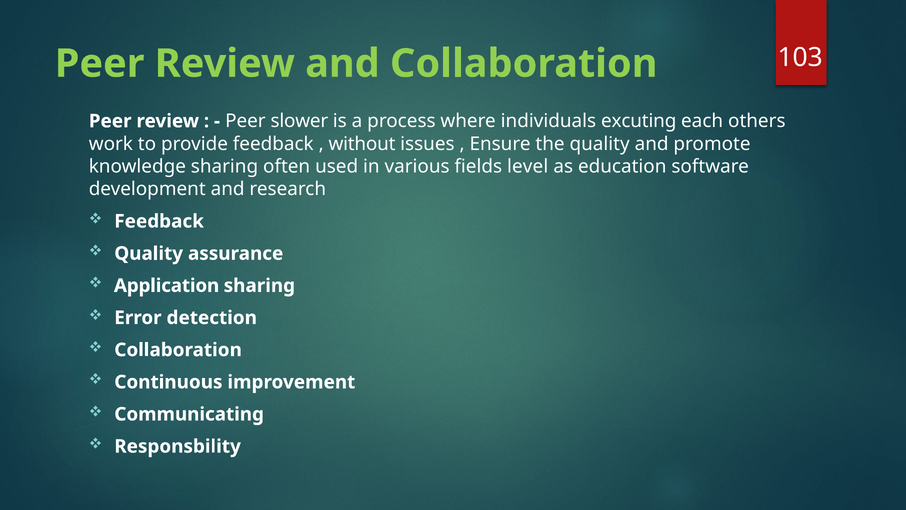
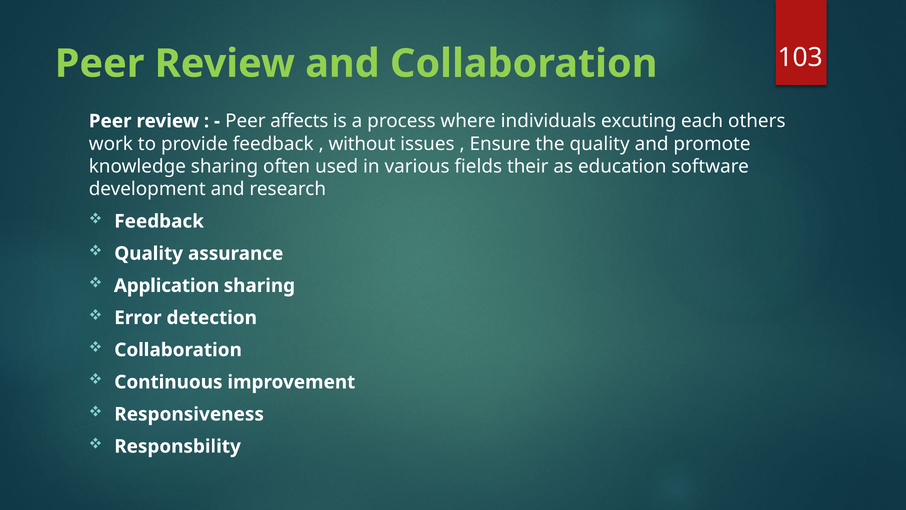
slower: slower -> affects
level: level -> their
Communicating: Communicating -> Responsiveness
